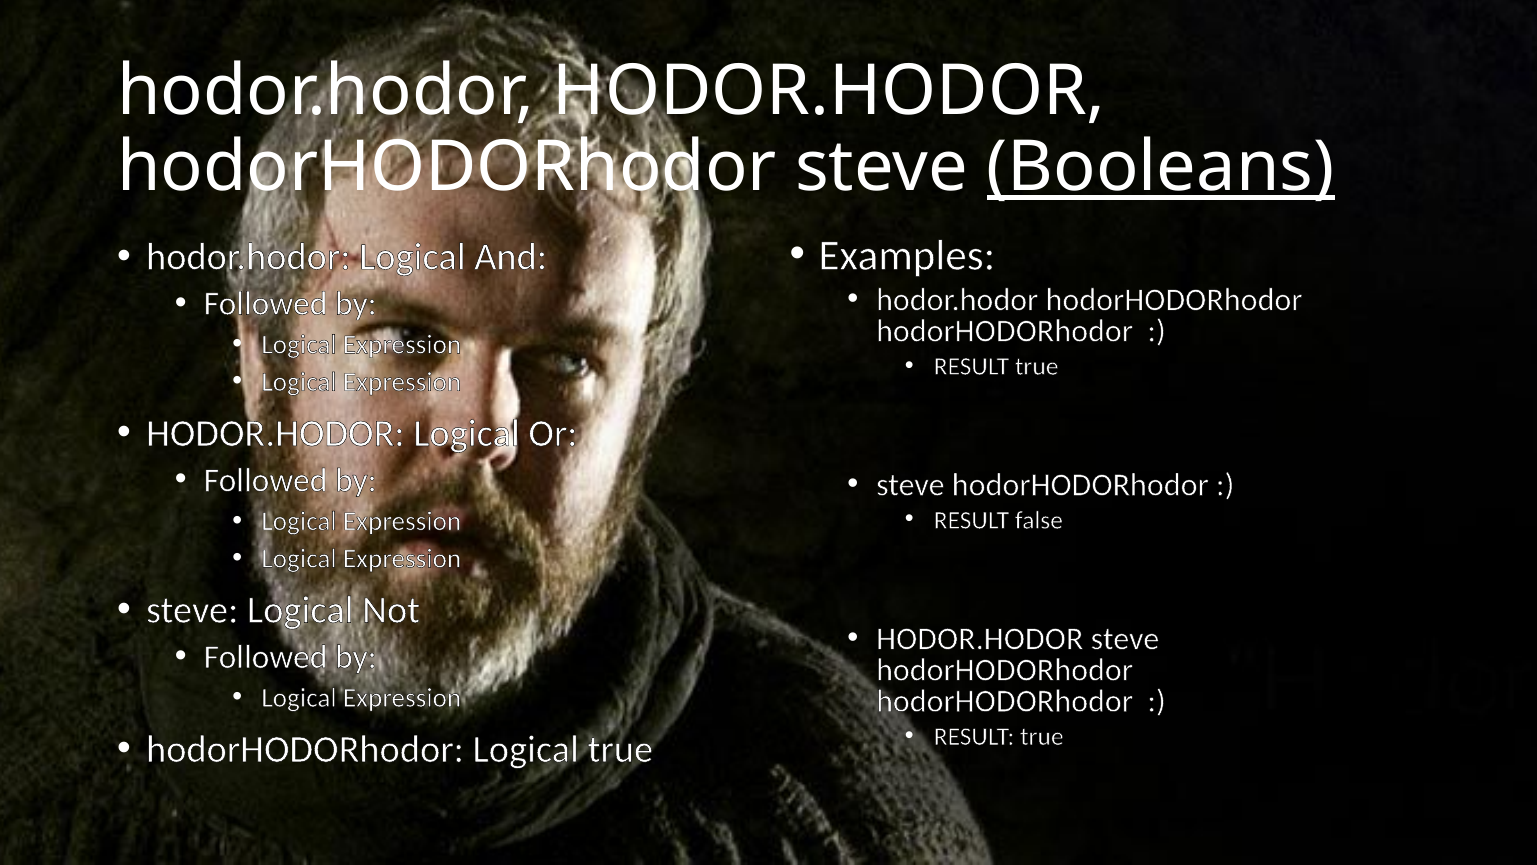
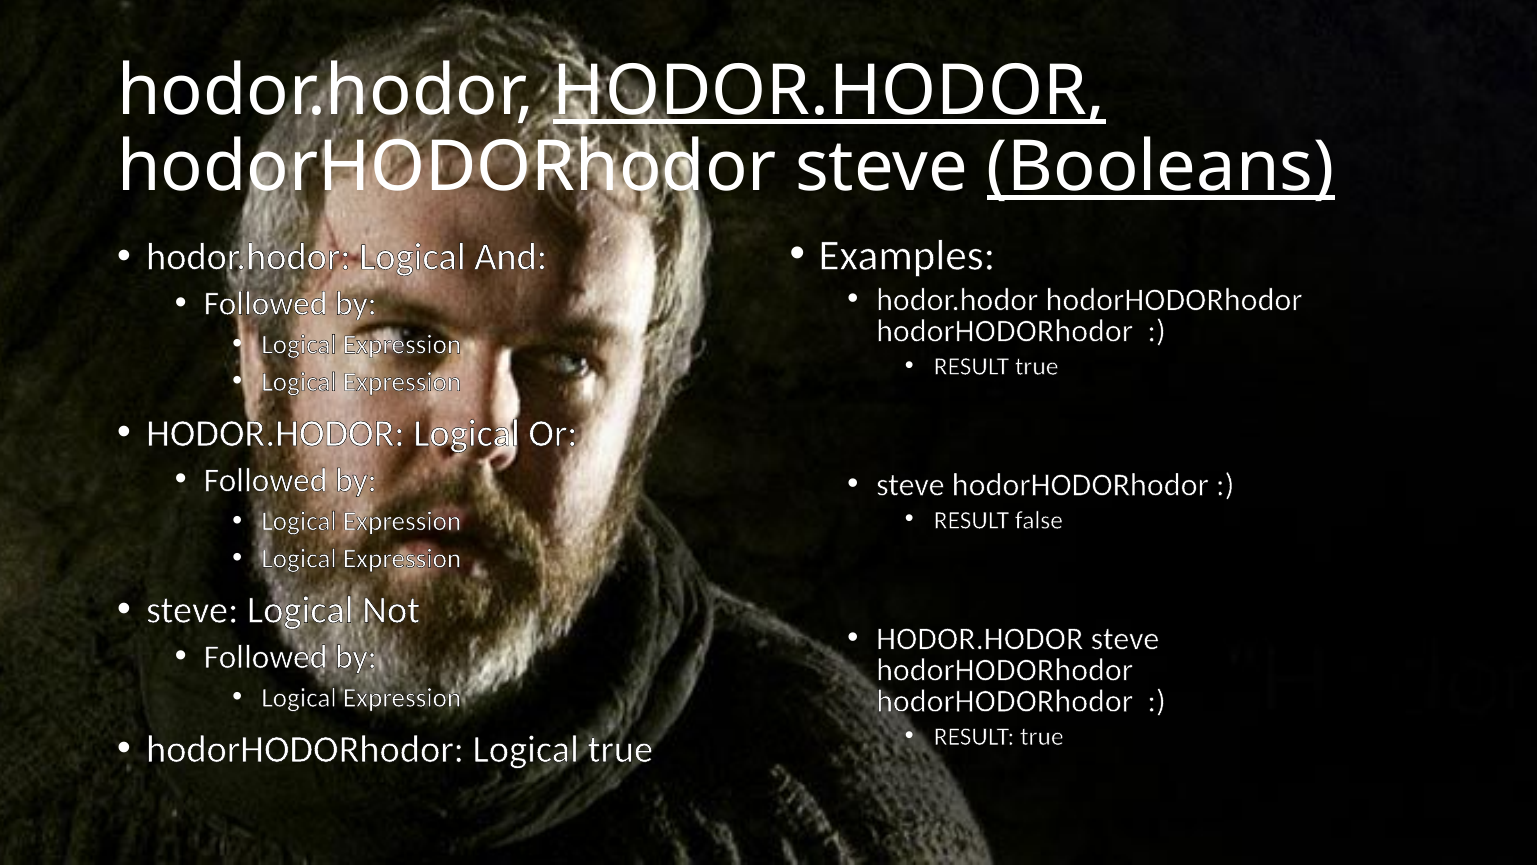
HODOR.HODOR at (829, 91) underline: none -> present
